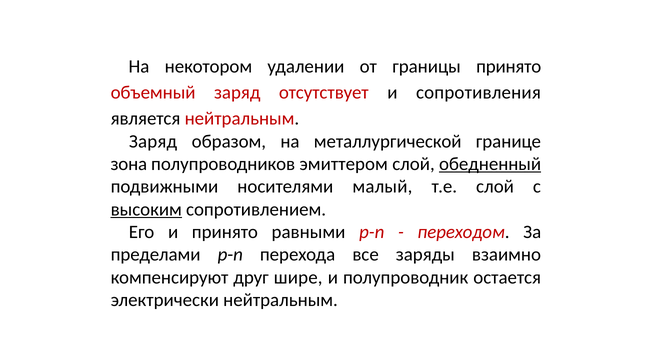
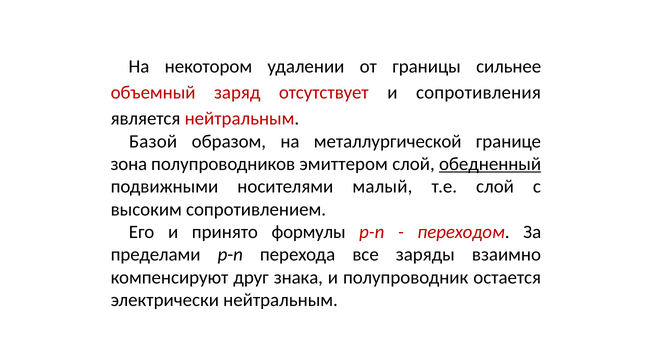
границы принято: принято -> сильнее
Заряд at (153, 142): Заряд -> Базой
высоким underline: present -> none
равными: равными -> формулы
шире: шире -> знака
